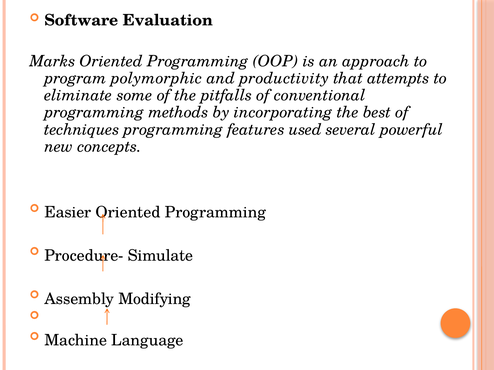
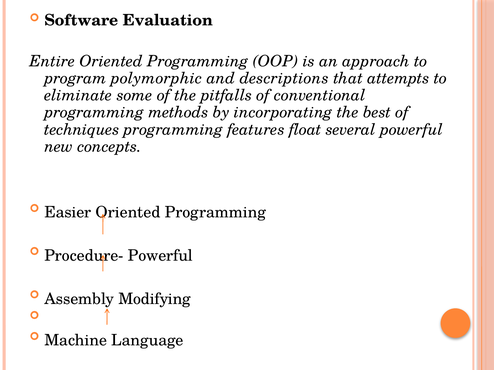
Marks: Marks -> Entire
productivity: productivity -> descriptions
used: used -> float
Procedure- Simulate: Simulate -> Powerful
